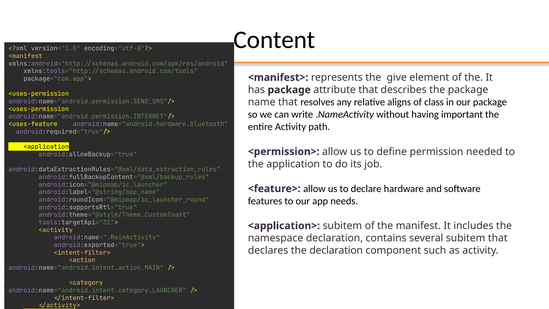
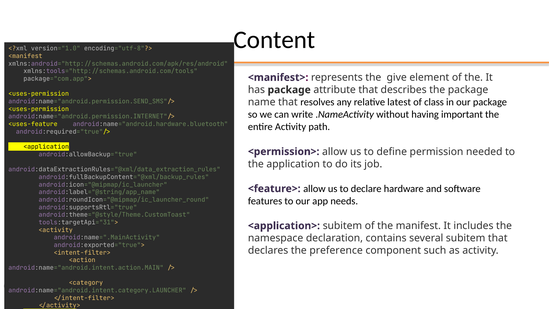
aligns: aligns -> latest
the declaration: declaration -> preference
